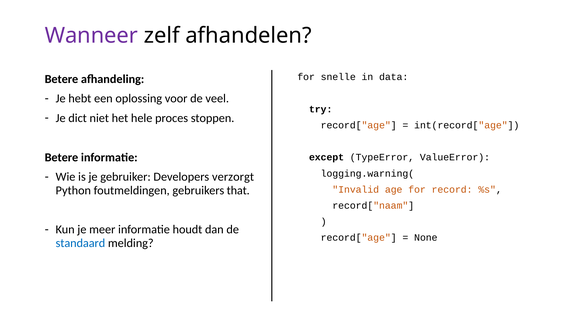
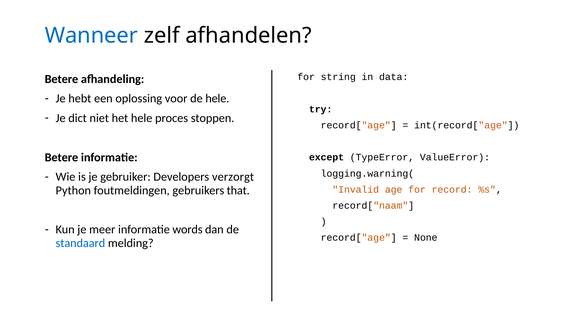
Wanneer colour: purple -> blue
snelle: snelle -> string
de veel: veel -> hele
houdt: houdt -> words
